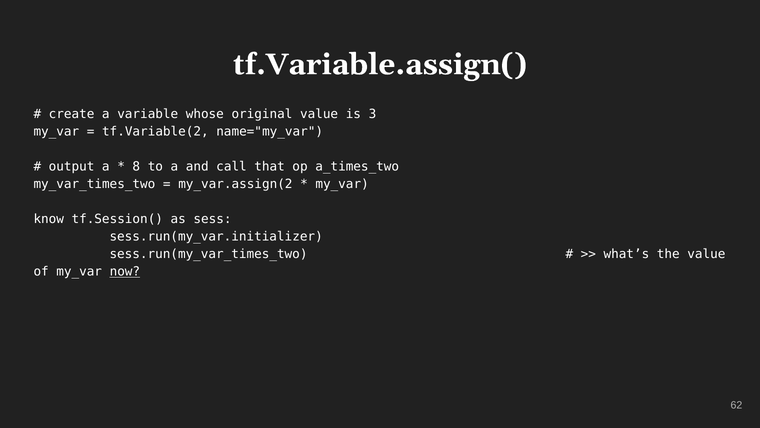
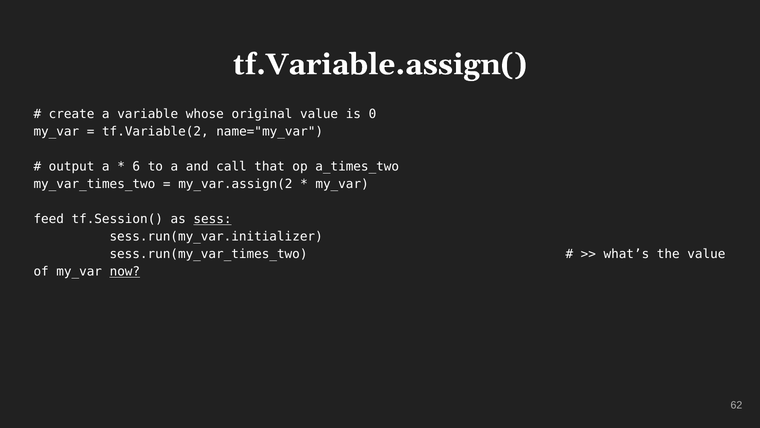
3: 3 -> 0
8: 8 -> 6
know: know -> feed
sess underline: none -> present
